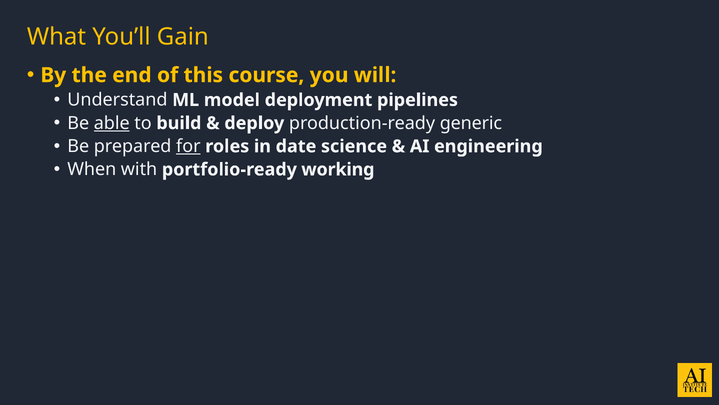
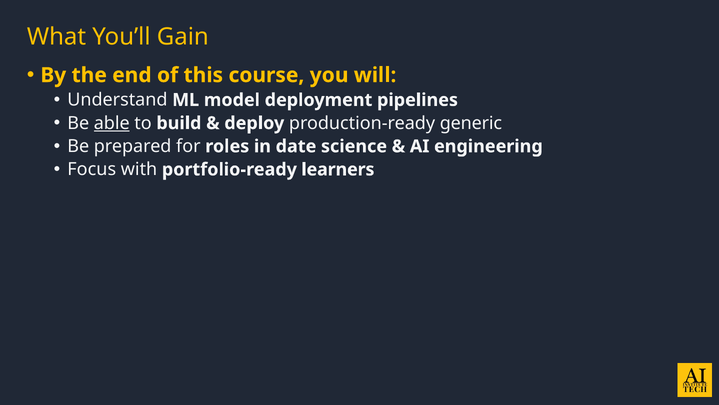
for underline: present -> none
When: When -> Focus
working: working -> learners
